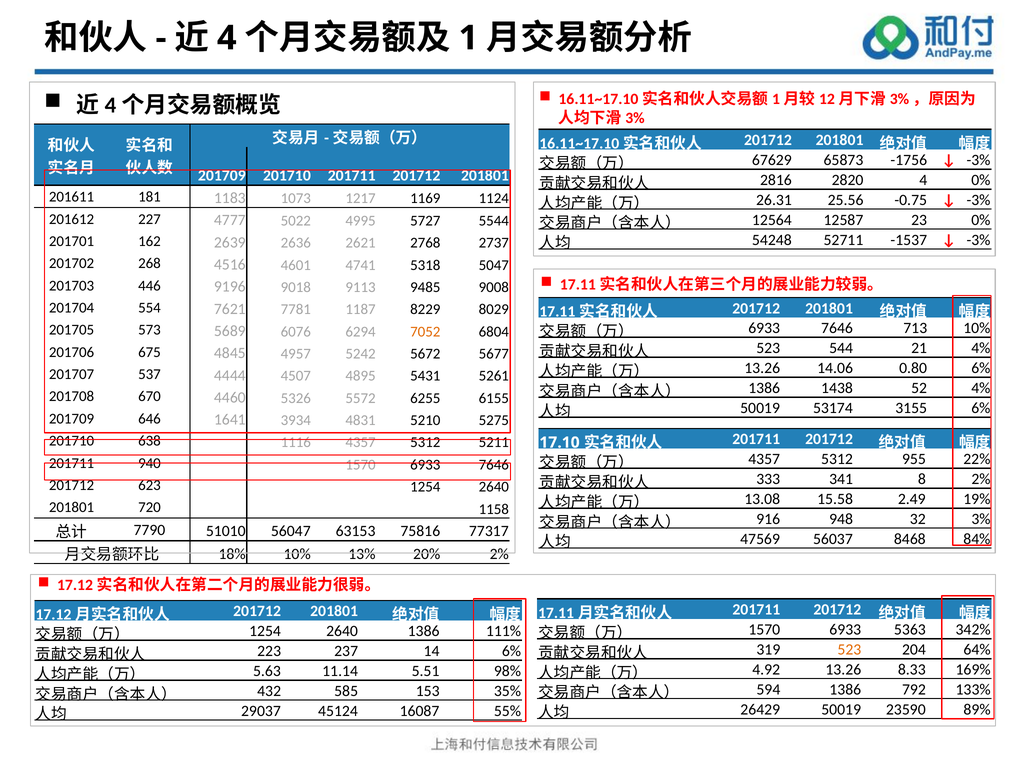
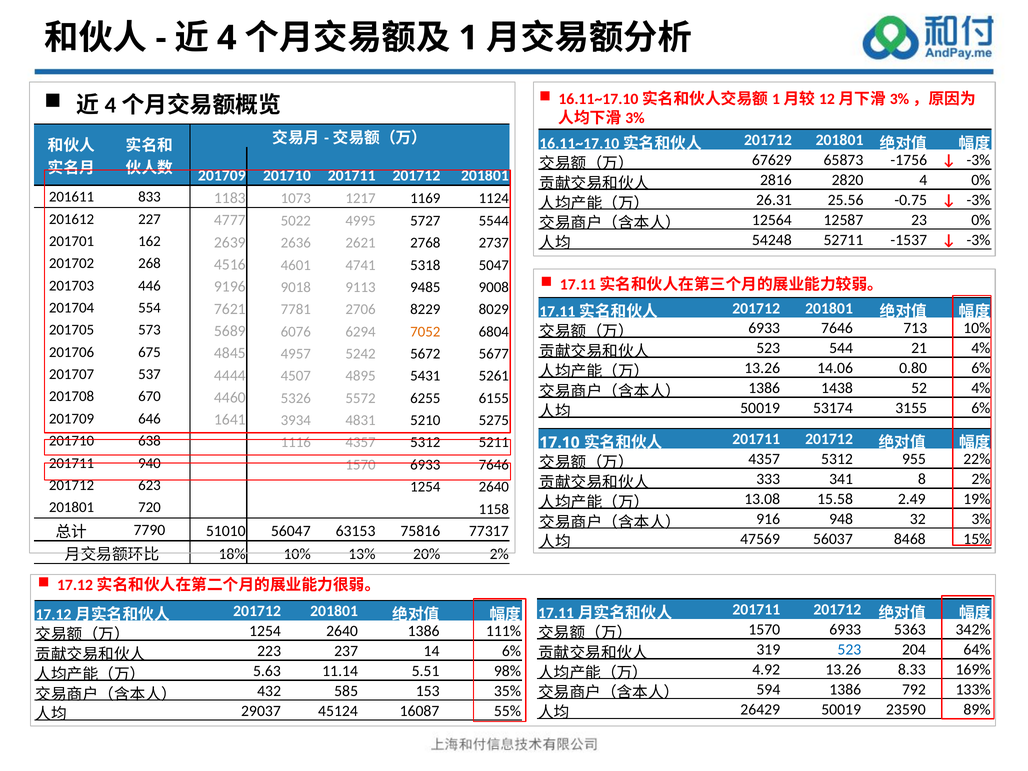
181: 181 -> 833
1187: 1187 -> 2706
84%: 84% -> 15%
523 at (849, 650) colour: orange -> blue
